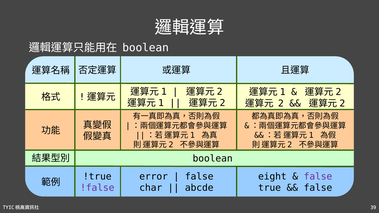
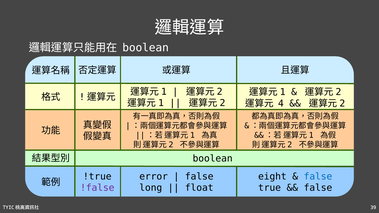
2: 2 -> 4
false at (318, 177) colour: purple -> blue
char: char -> long
abcde: abcde -> float
